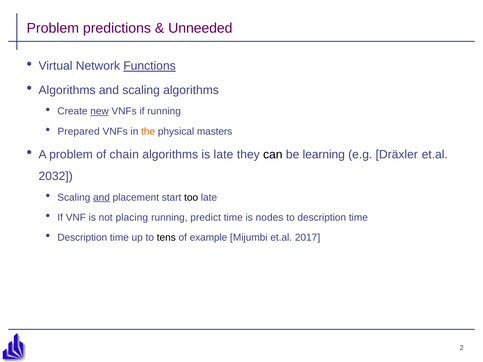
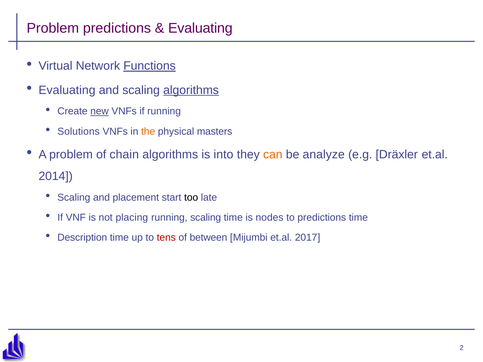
Unneeded at (200, 28): Unneeded -> Evaluating
Algorithms at (67, 90): Algorithms -> Evaluating
algorithms at (191, 90) underline: none -> present
Prepared: Prepared -> Solutions
is late: late -> into
can colour: black -> orange
learning: learning -> analyze
2032: 2032 -> 2014
and at (101, 198) underline: present -> none
running predict: predict -> scaling
to description: description -> predictions
tens colour: black -> red
example: example -> between
